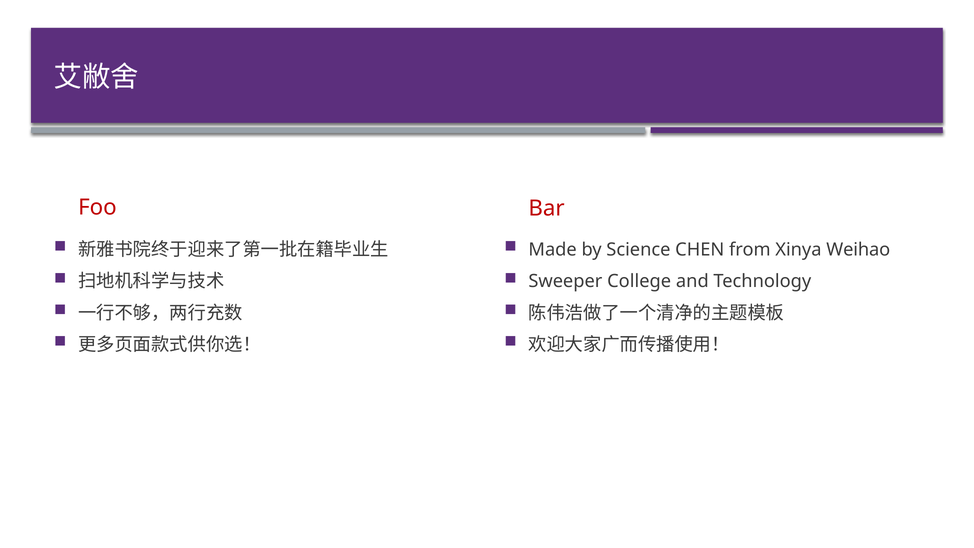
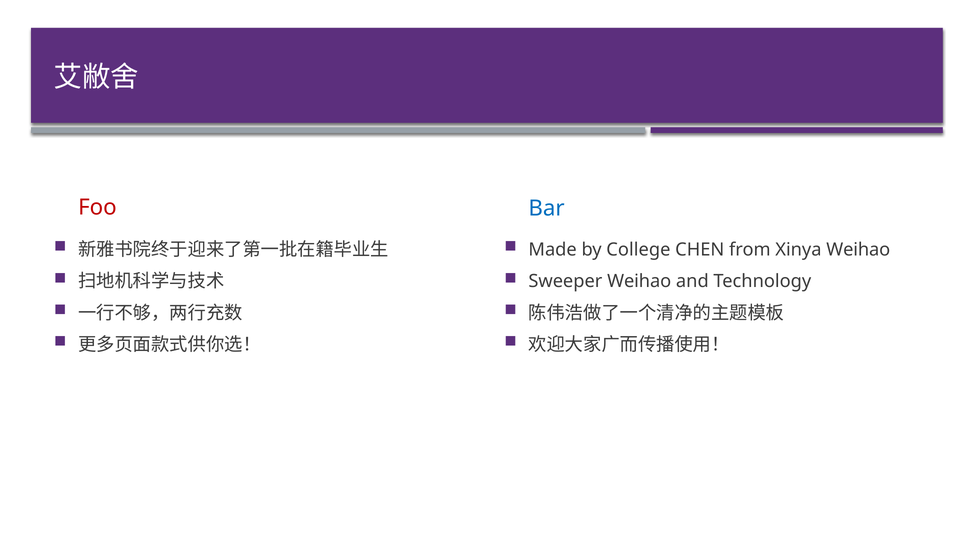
Bar colour: red -> blue
Science: Science -> College
Sweeper College: College -> Weihao
